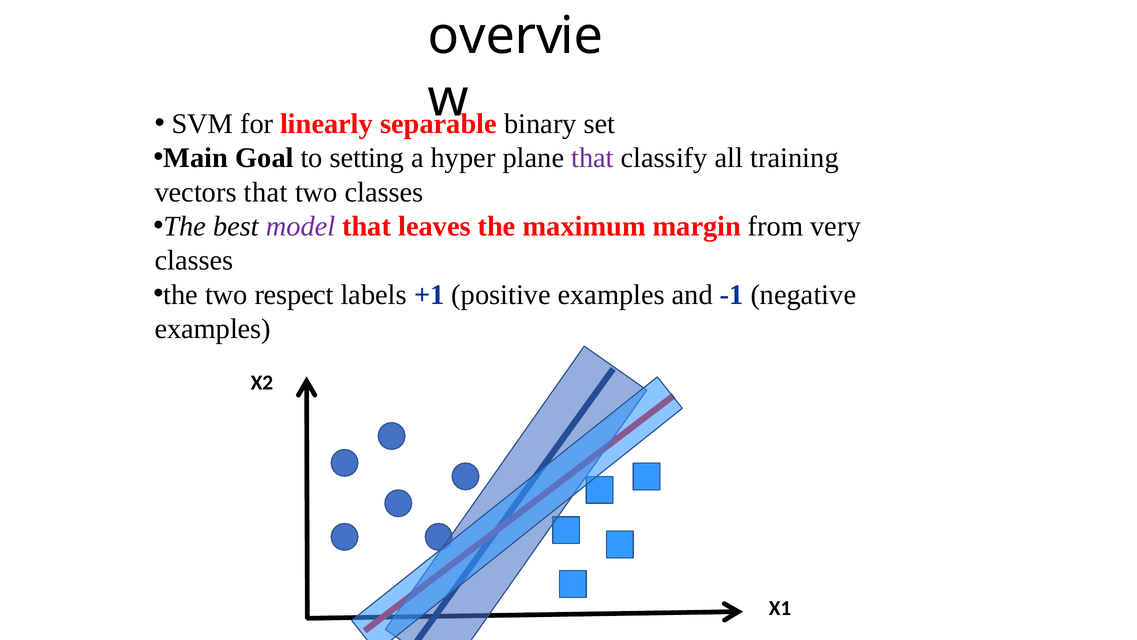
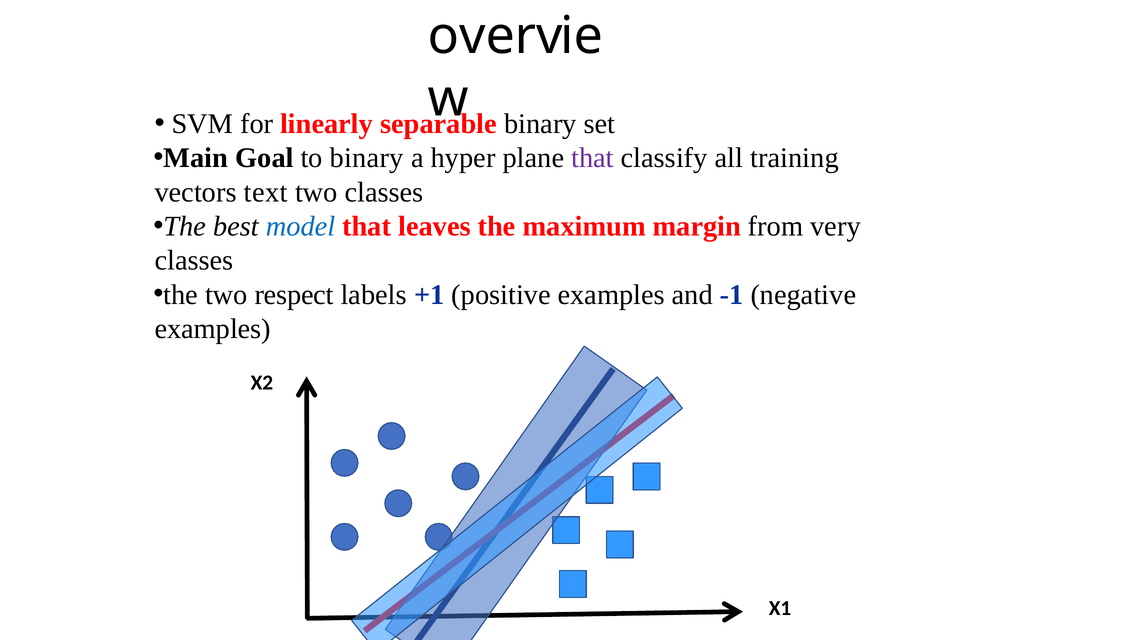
to setting: setting -> binary
vectors that: that -> text
model colour: purple -> blue
